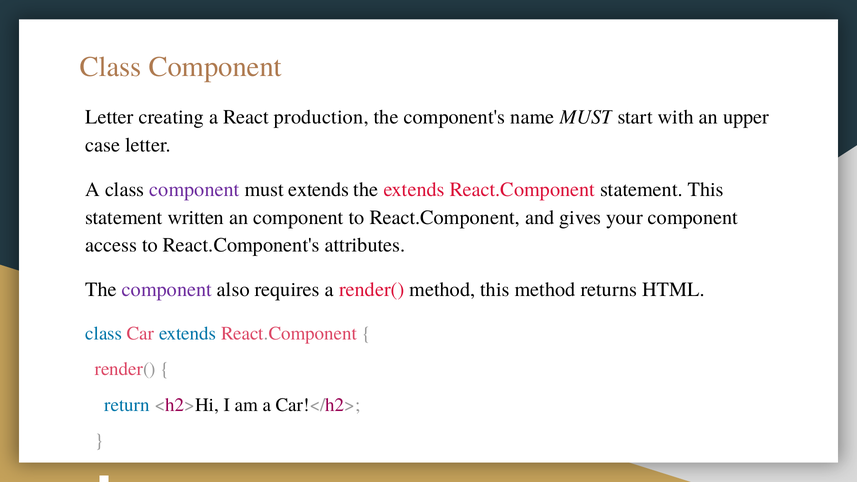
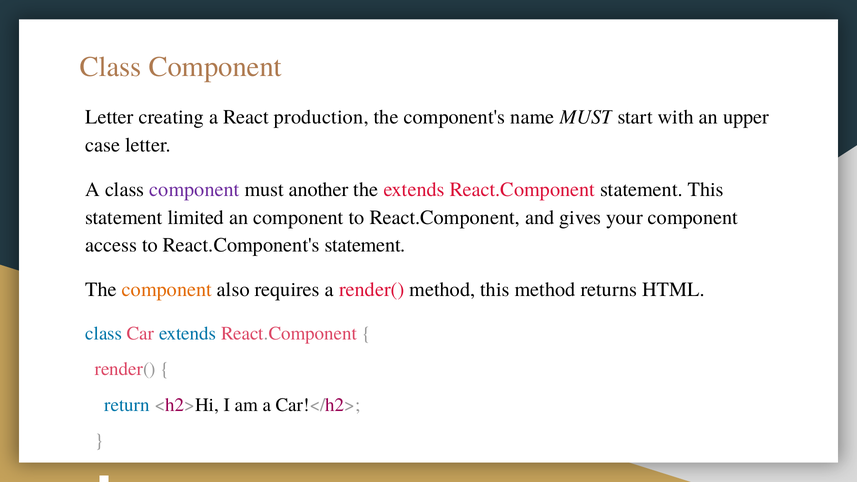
must extends: extends -> another
written: written -> limited
React.Component's attributes: attributes -> statement
component at (167, 290) colour: purple -> orange
